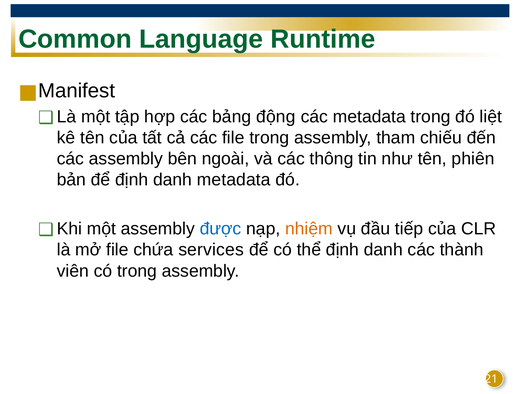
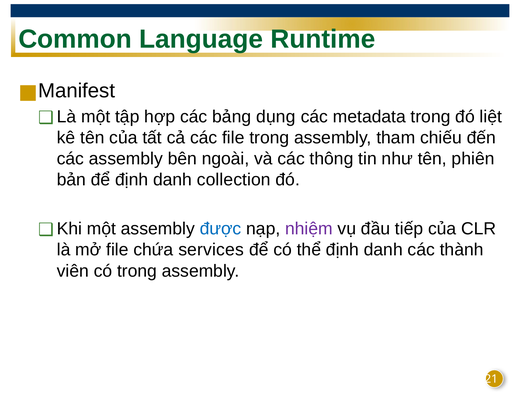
động: động -> dụng
danh metadata: metadata -> collection
nhiệm colour: orange -> purple
